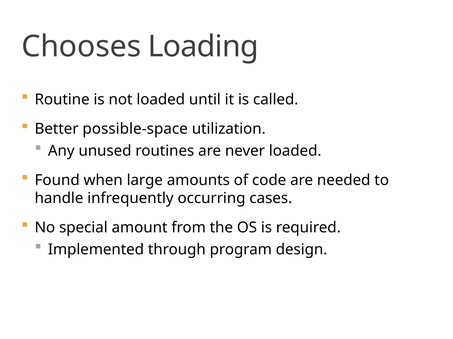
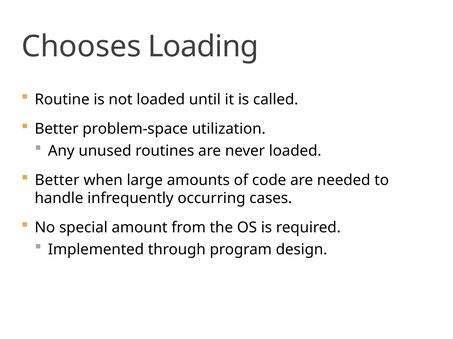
possible-space: possible-space -> problem-space
Found at (57, 181): Found -> Better
